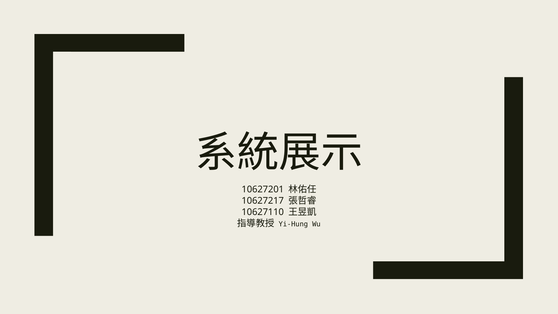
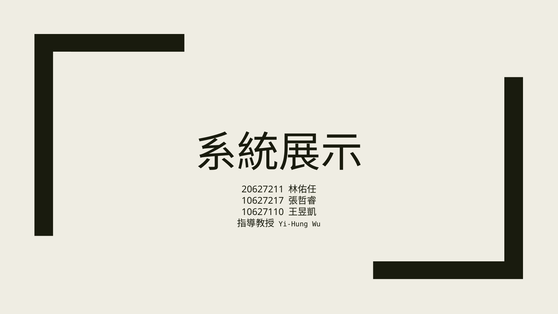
10627201: 10627201 -> 20627211
